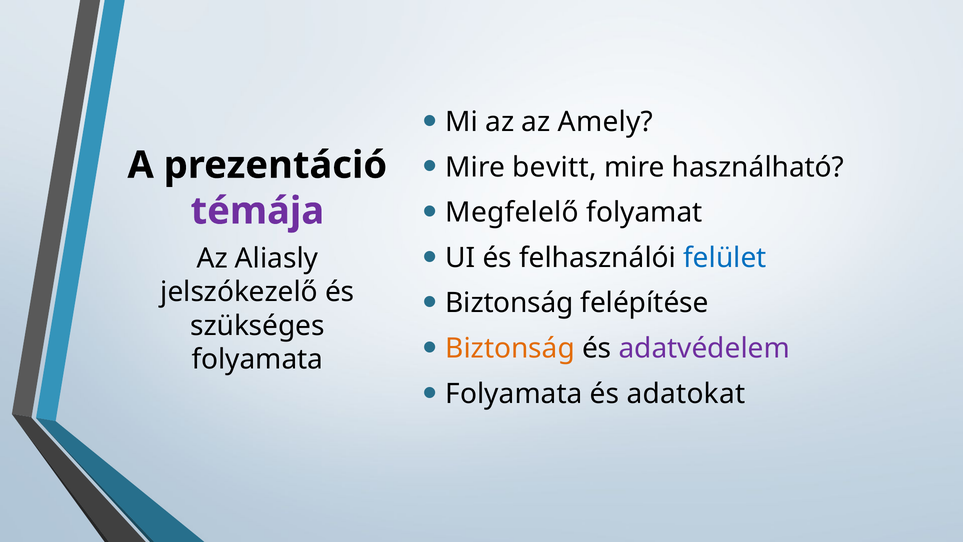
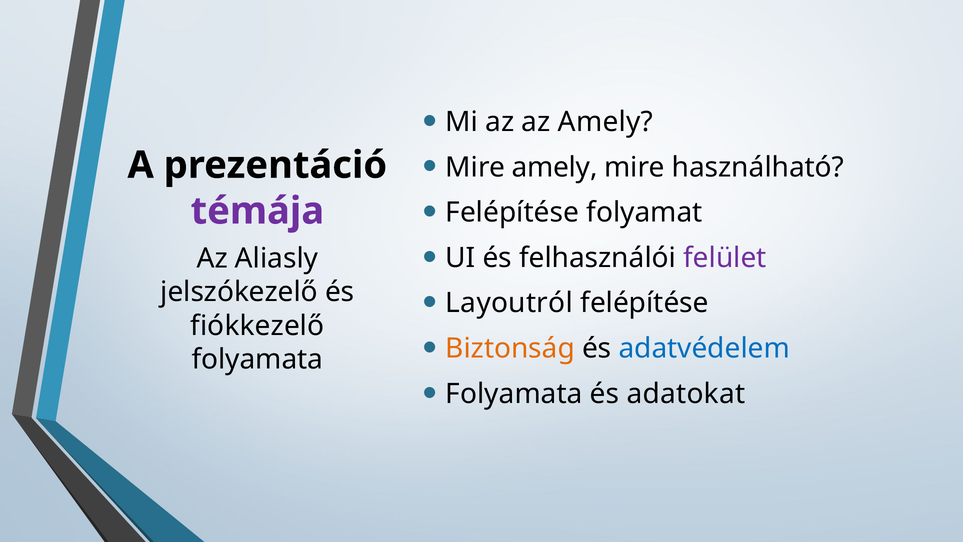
Mire bevitt: bevitt -> amely
Megfelelő at (512, 212): Megfelelő -> Felépítése
felület colour: blue -> purple
Biztonság at (509, 303): Biztonság -> Layoutról
szükséges: szükséges -> fiókkezelő
adatvédelem colour: purple -> blue
